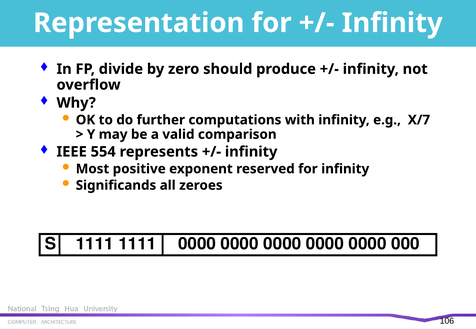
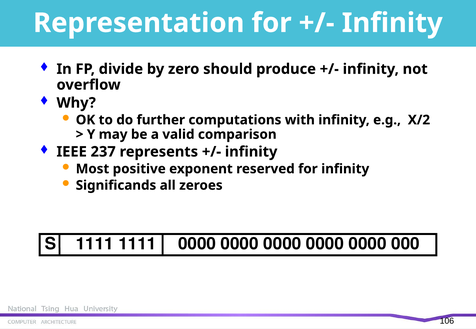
X/7: X/7 -> X/2
554: 554 -> 237
